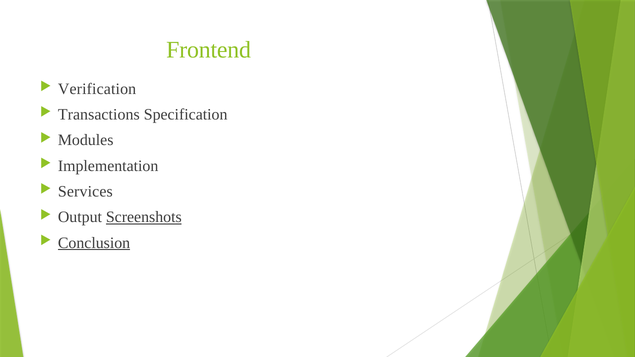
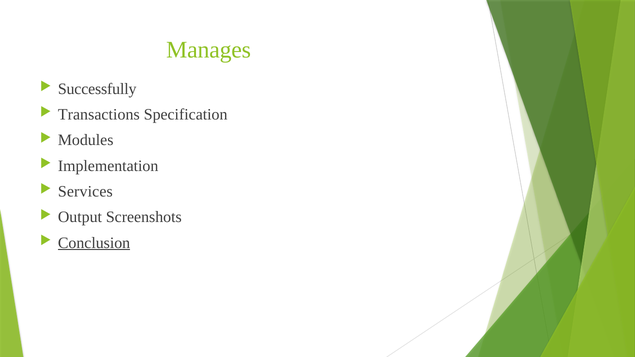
Frontend: Frontend -> Manages
Verification: Verification -> Successfully
Screenshots underline: present -> none
